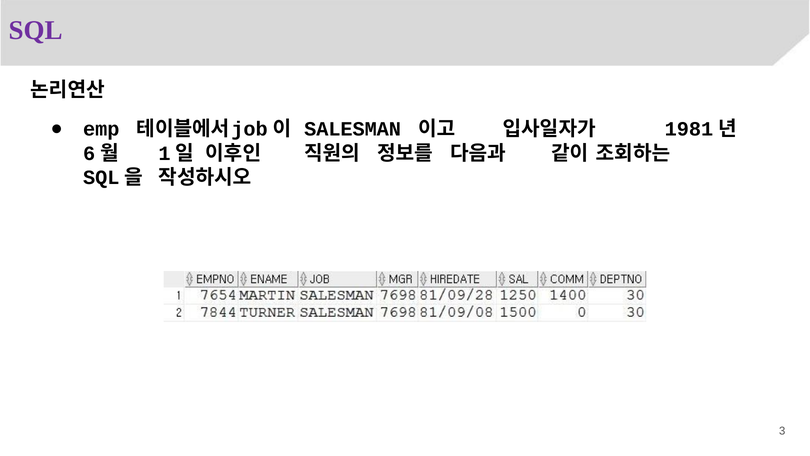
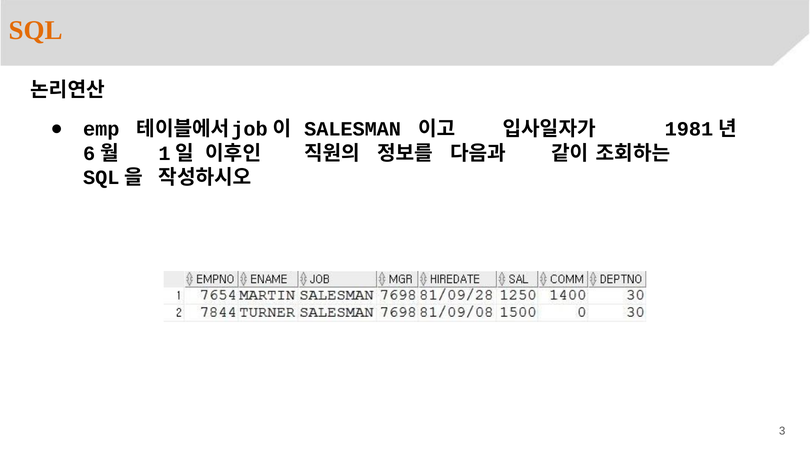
SQL colour: purple -> orange
